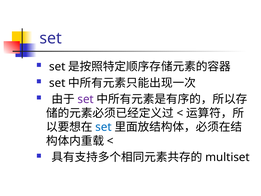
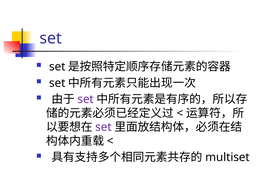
set at (103, 127) colour: blue -> purple
